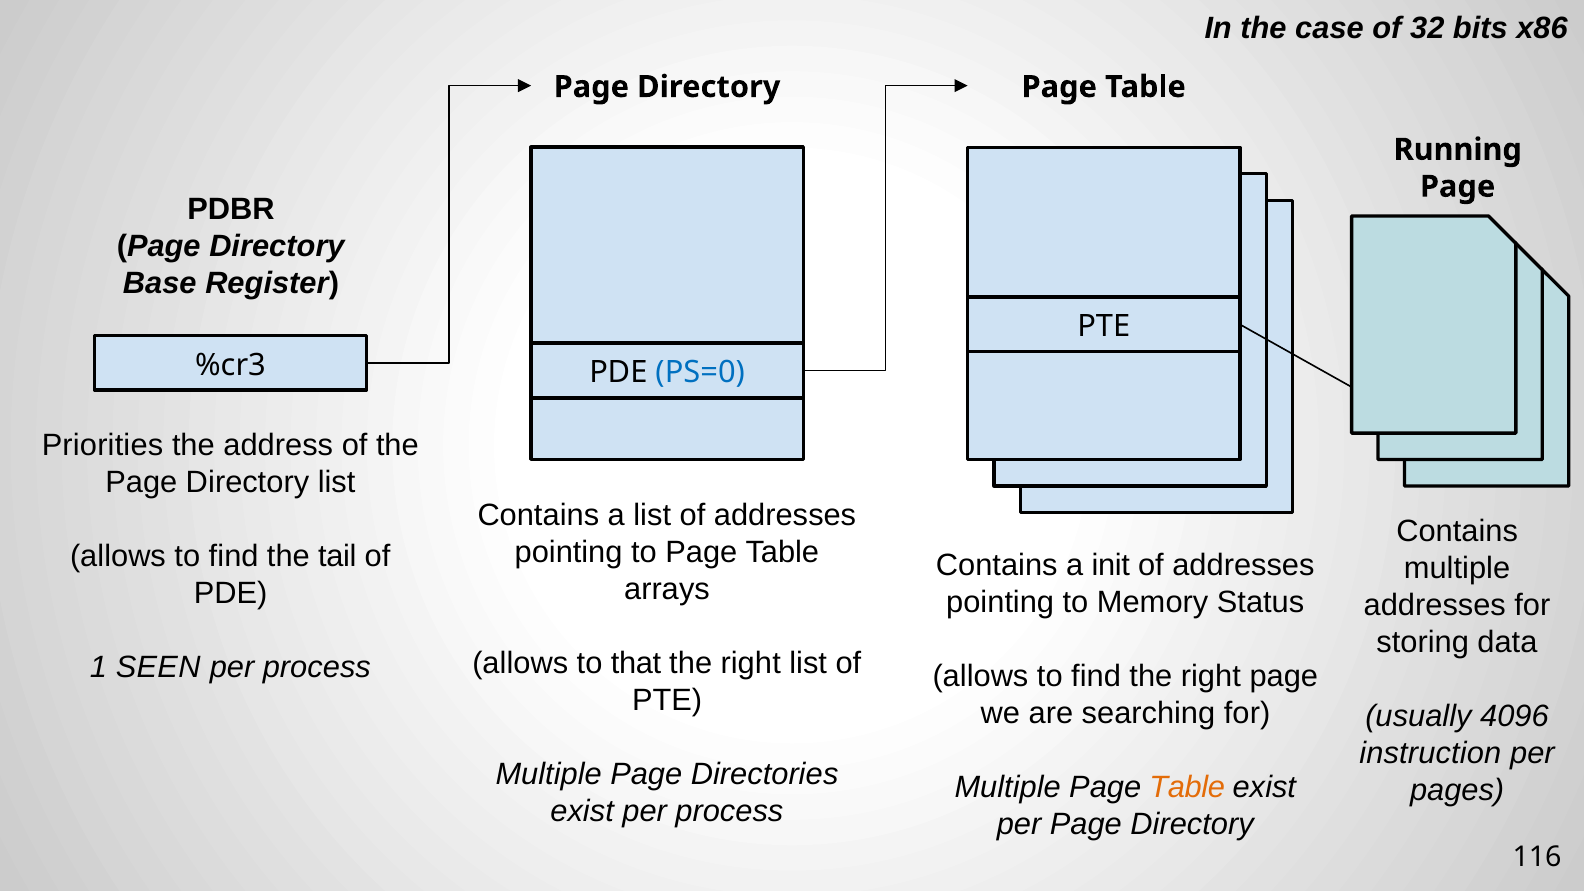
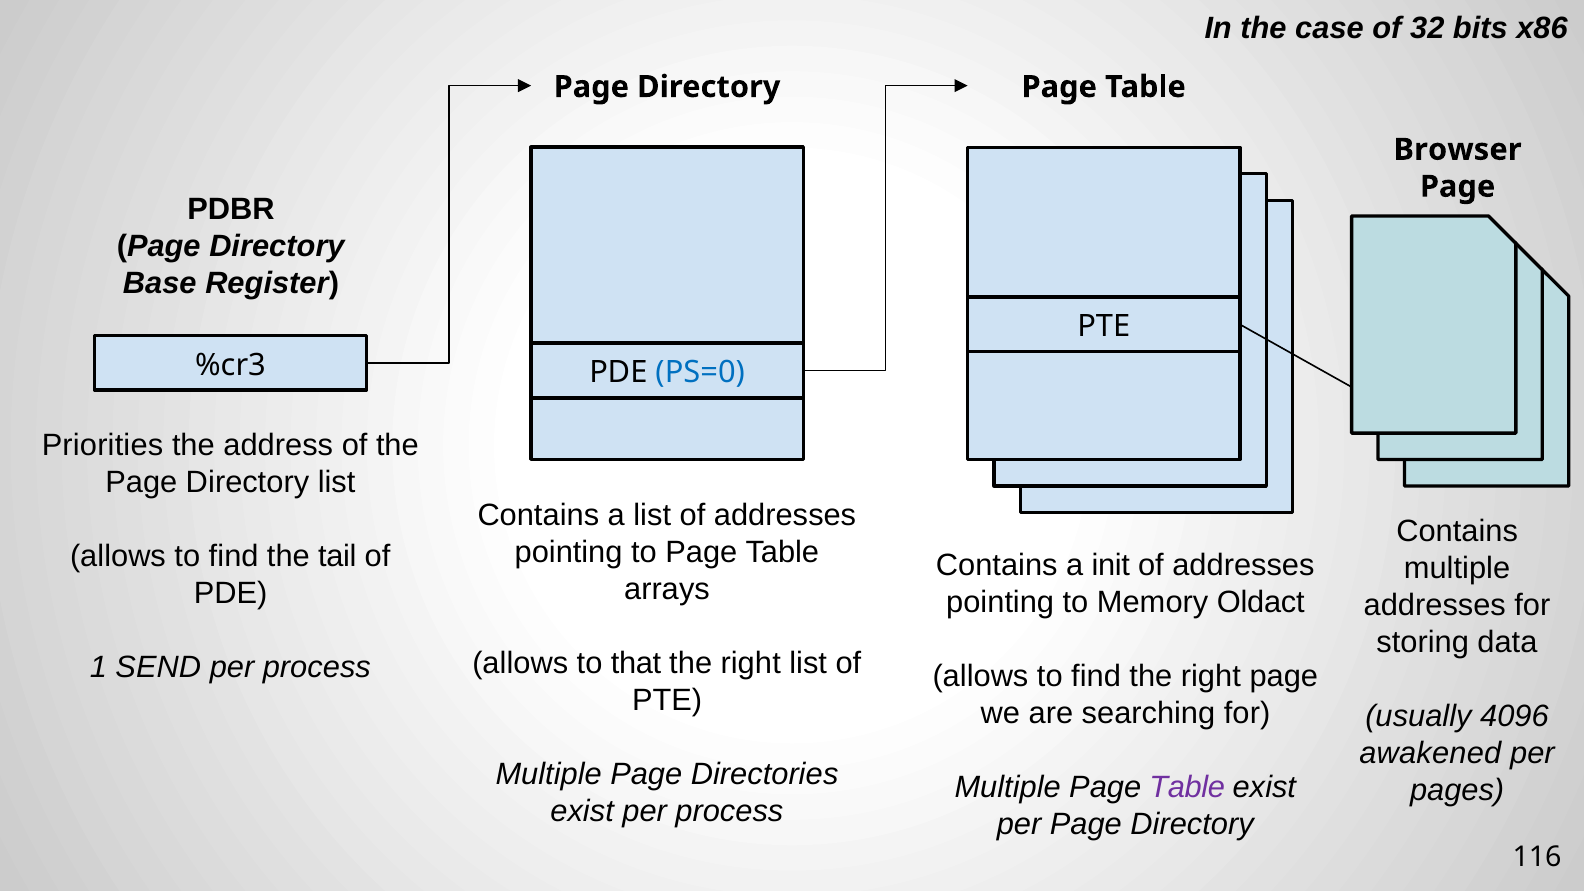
Running: Running -> Browser
Status: Status -> Oldact
SEEN: SEEN -> SEND
instruction: instruction -> awakened
Table at (1187, 787) colour: orange -> purple
